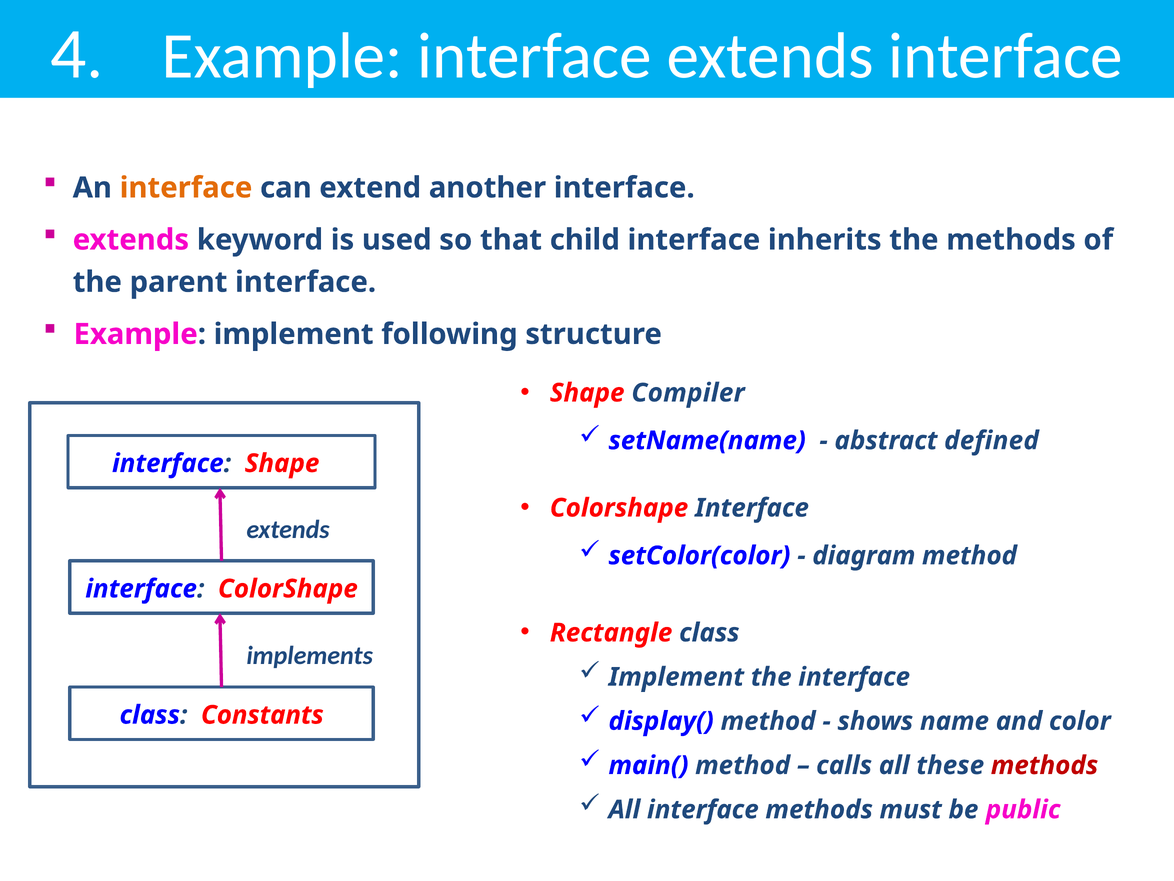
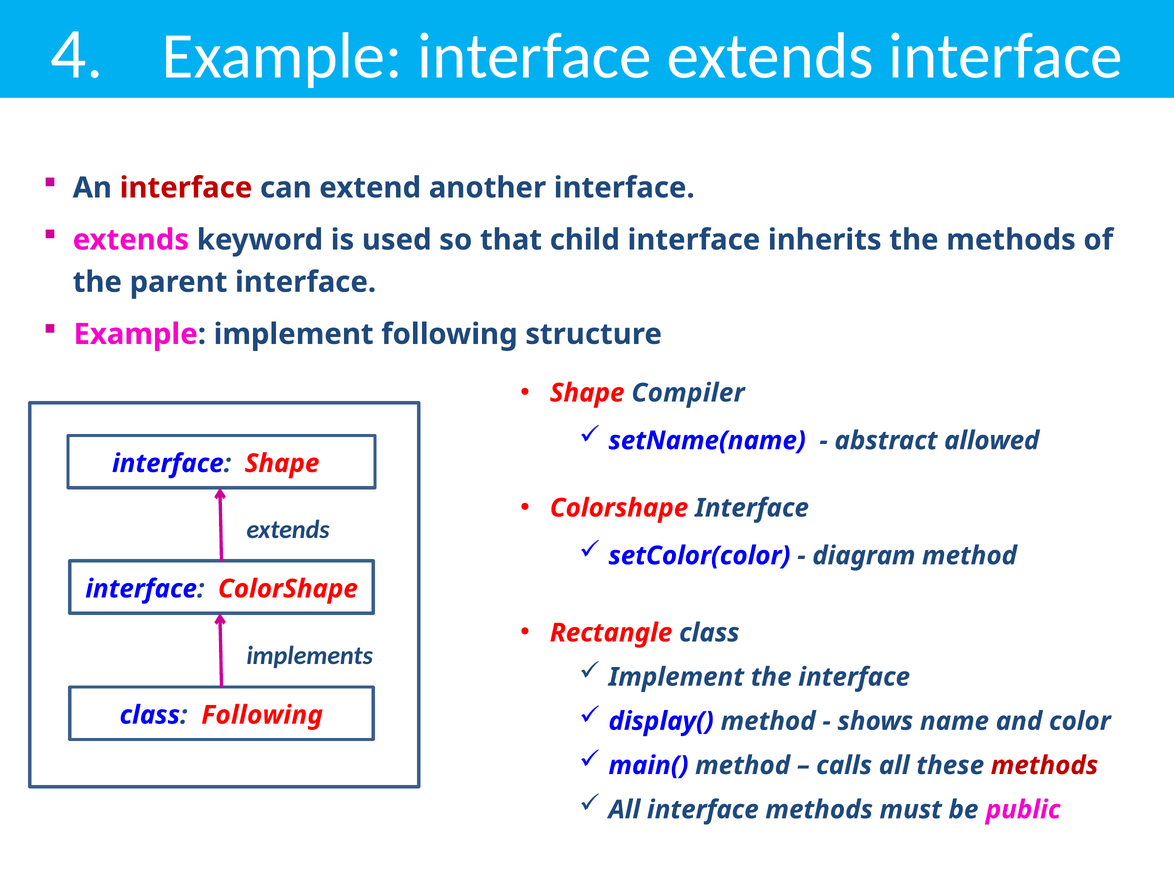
interface at (186, 188) colour: orange -> red
defined: defined -> allowed
class Constants: Constants -> Following
